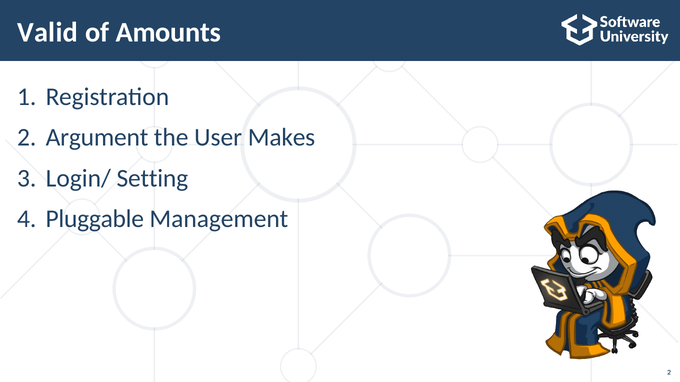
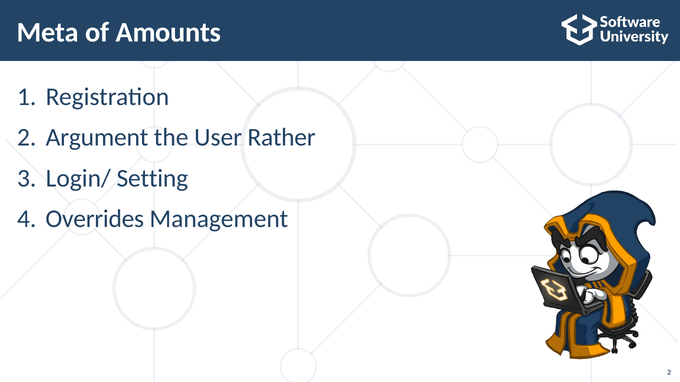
Valid: Valid -> Meta
Makes: Makes -> Rather
Pluggable: Pluggable -> Overrides
